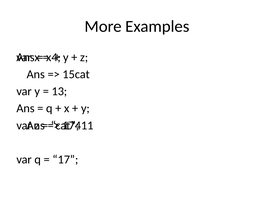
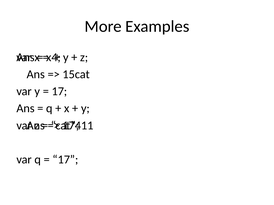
13 at (59, 92): 13 -> 17
